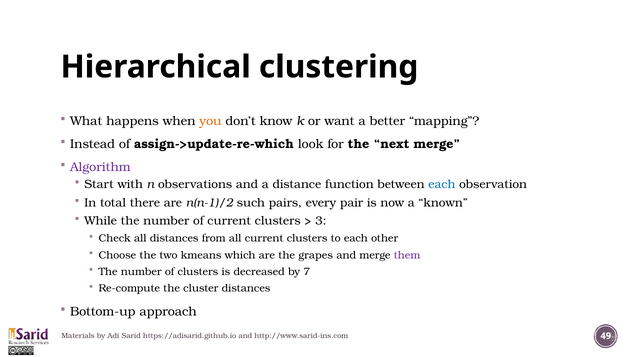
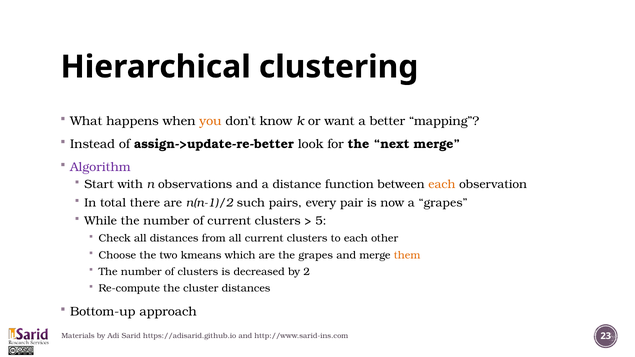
assign->update-re-which: assign->update-re-which -> assign->update-re-better
each at (442, 185) colour: blue -> orange
a known: known -> grapes
3: 3 -> 5
them colour: purple -> orange
7: 7 -> 2
49: 49 -> 23
